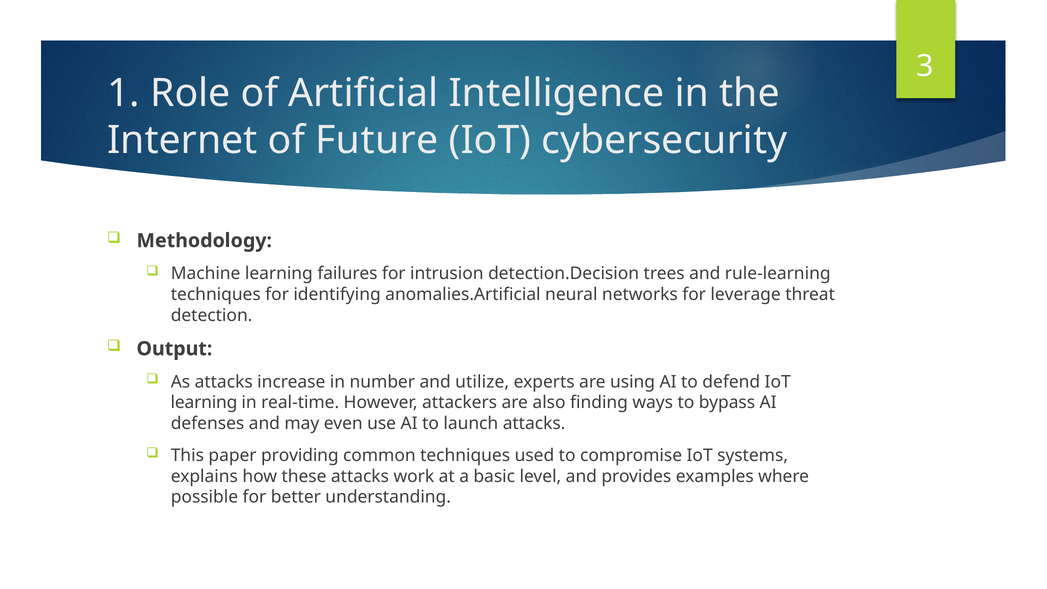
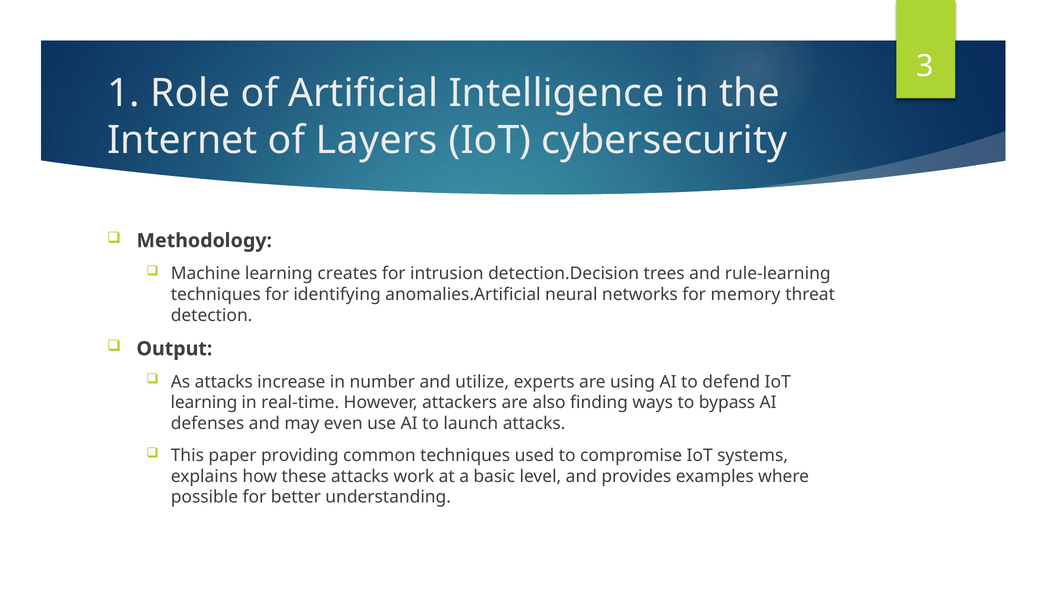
Future: Future -> Layers
failures: failures -> creates
leverage: leverage -> memory
